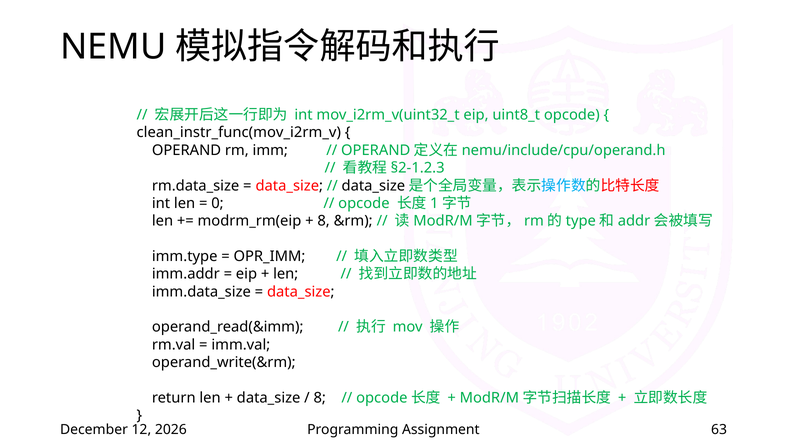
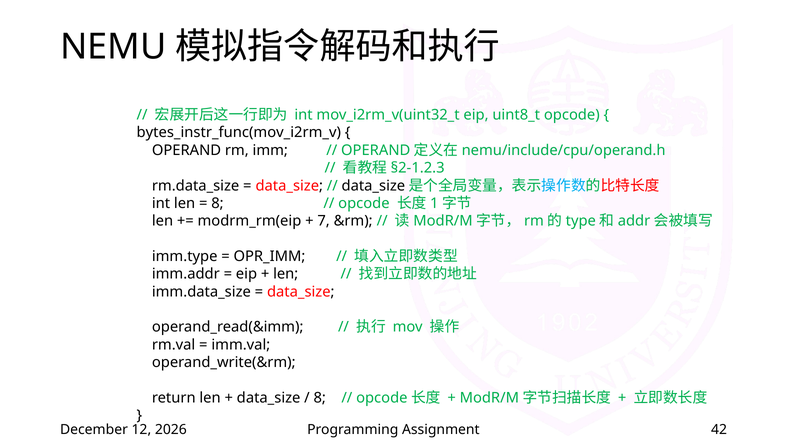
clean_instr_func(mov_i2rm_v: clean_instr_func(mov_i2rm_v -> bytes_instr_func(mov_i2rm_v
0 at (217, 204): 0 -> 8
8 at (324, 221): 8 -> 7
63: 63 -> 42
